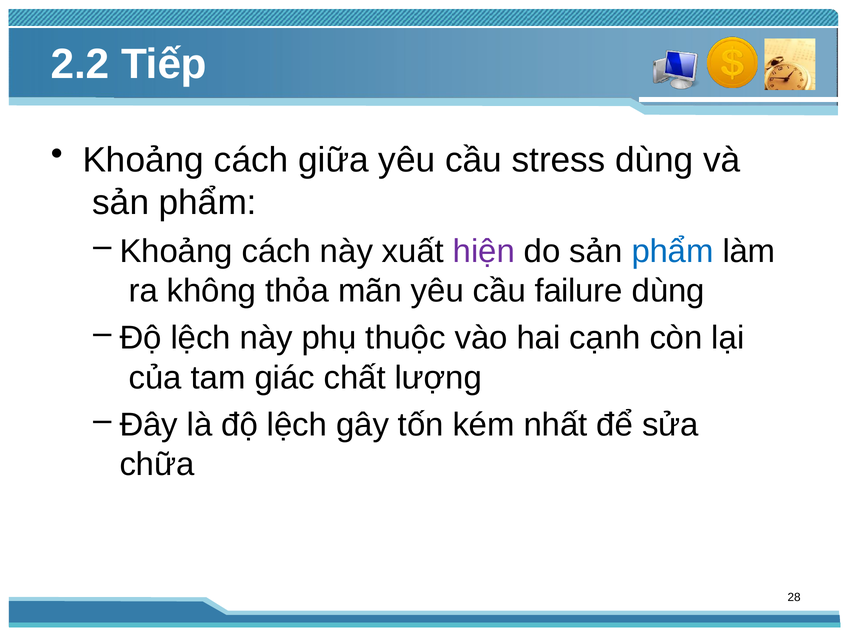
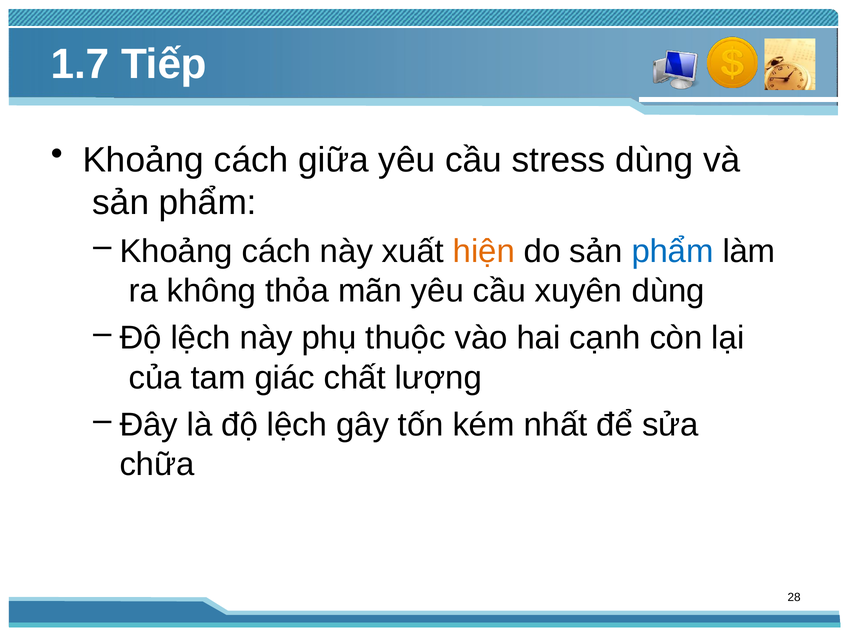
2.2: 2.2 -> 1.7
hiện colour: purple -> orange
failure: failure -> xuyên
